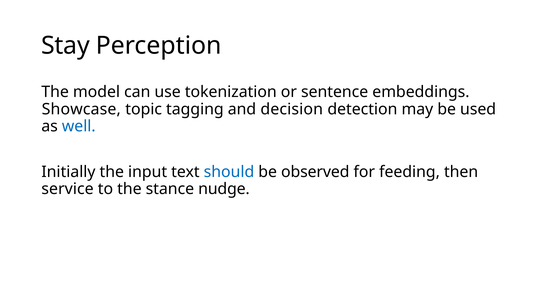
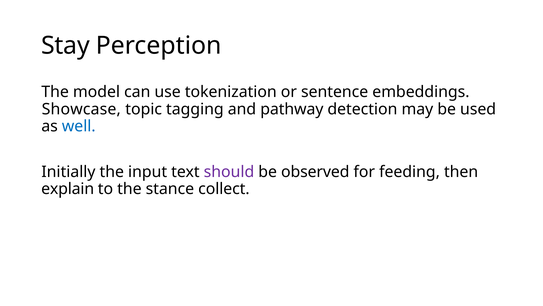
decision: decision -> pathway
should colour: blue -> purple
service: service -> explain
nudge: nudge -> collect
